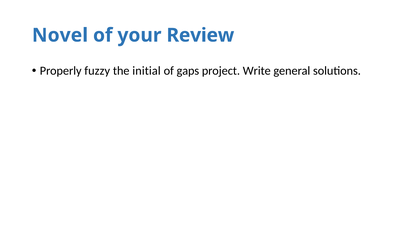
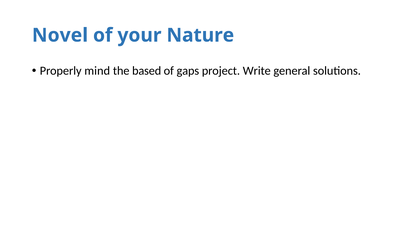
Review: Review -> Nature
fuzzy: fuzzy -> mind
initial: initial -> based
